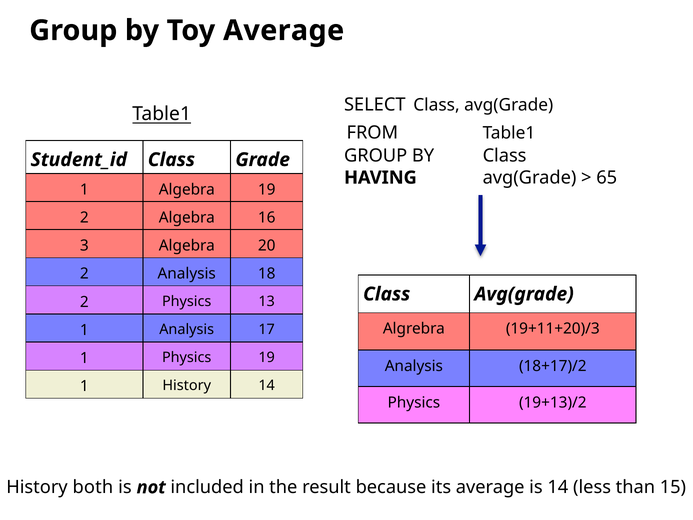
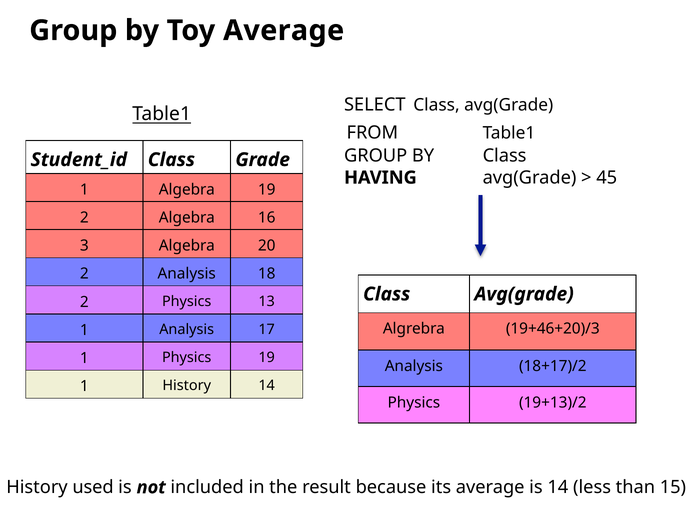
65: 65 -> 45
19+11+20)/3: 19+11+20)/3 -> 19+46+20)/3
both: both -> used
